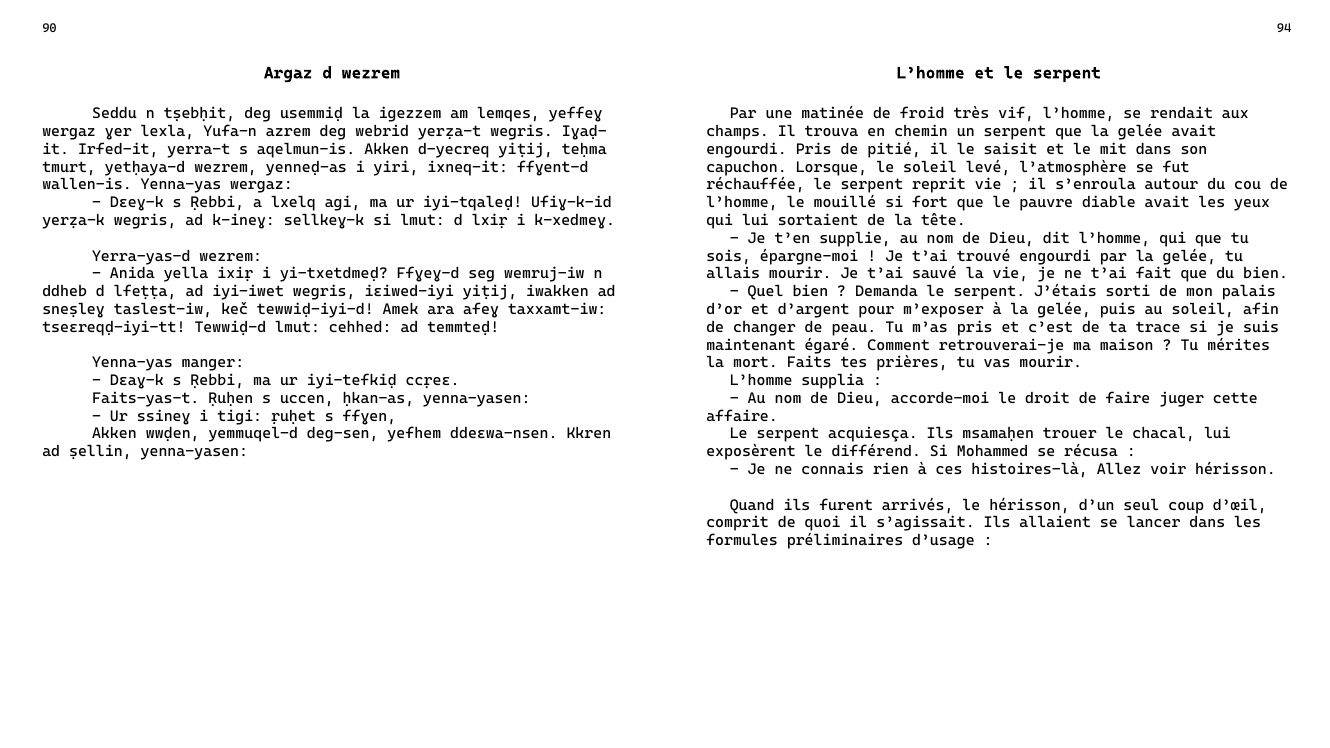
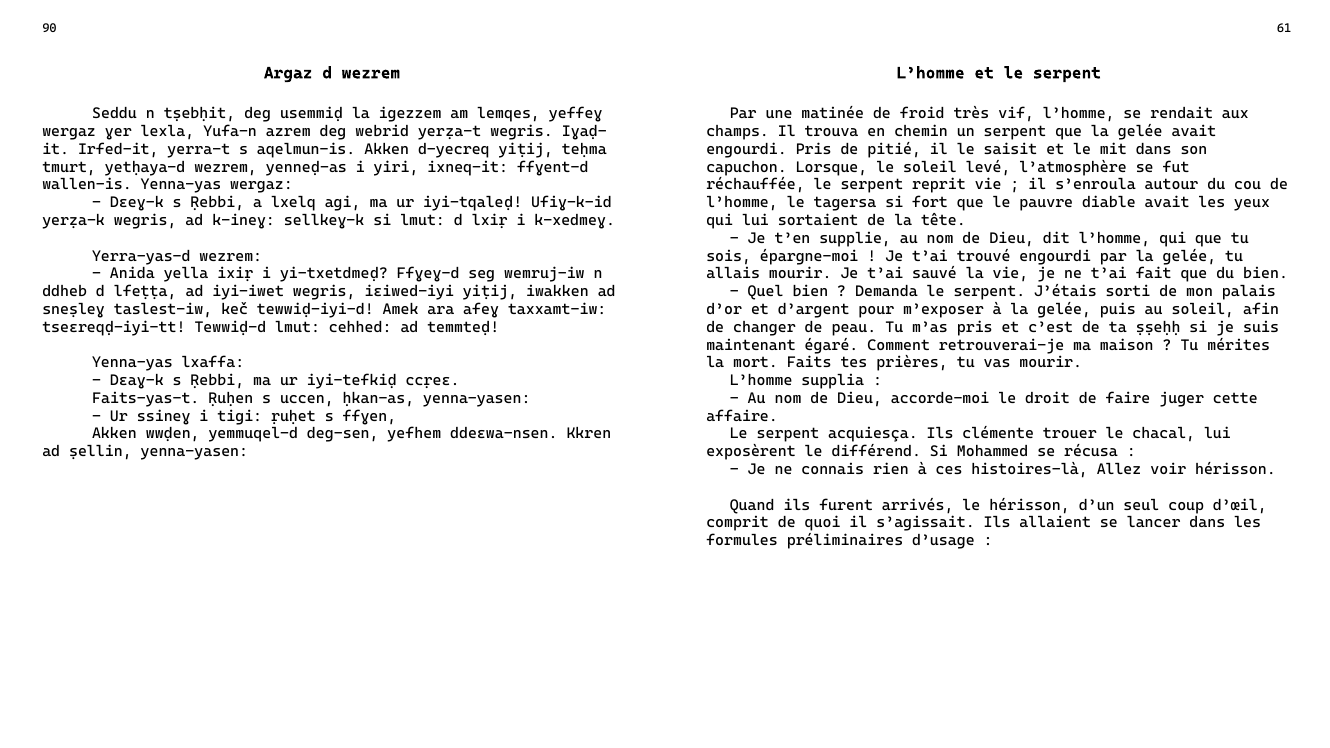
94: 94 -> 61
mouillé: mouillé -> tagersa
trace: trace -> ṣṣeḥḥ
manger: manger -> lxaffa
msamaḥen: msamaḥen -> clémente
